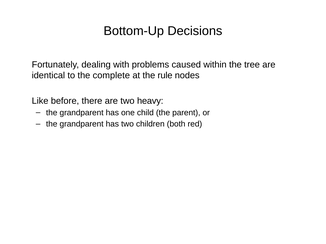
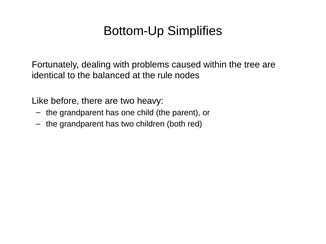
Decisions: Decisions -> Simplifies
complete: complete -> balanced
